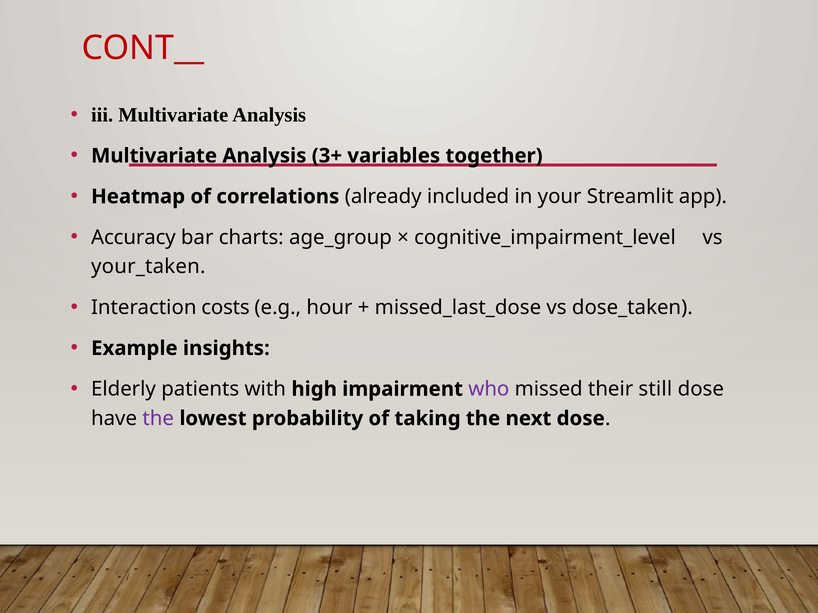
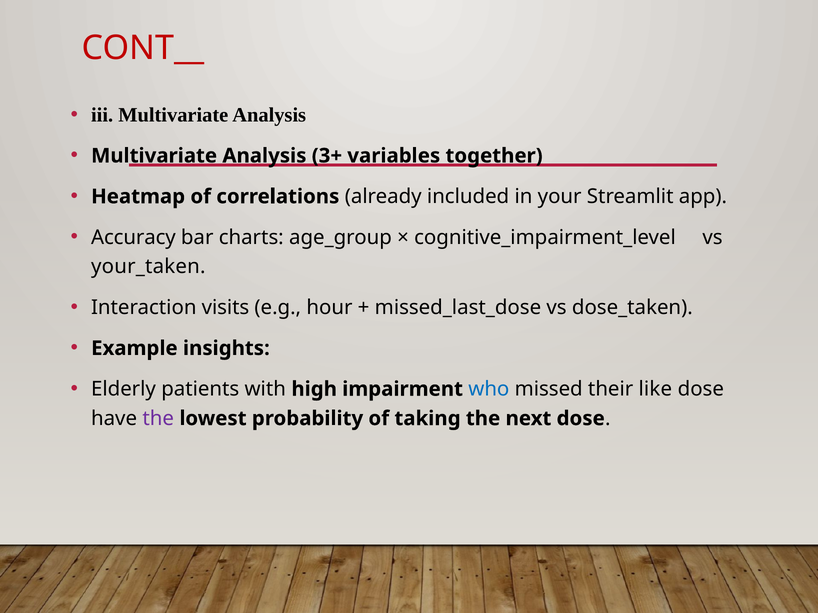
costs: costs -> visits
who colour: purple -> blue
still: still -> like
